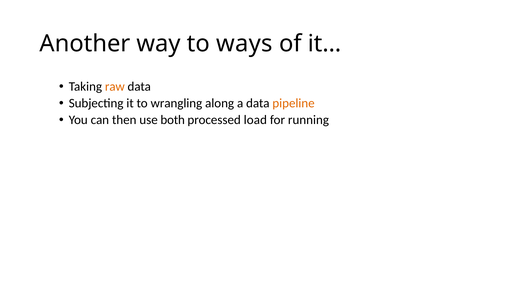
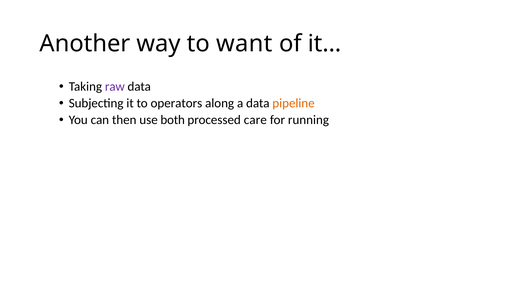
ways: ways -> want
raw colour: orange -> purple
wrangling: wrangling -> operators
load: load -> care
